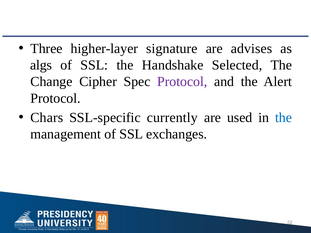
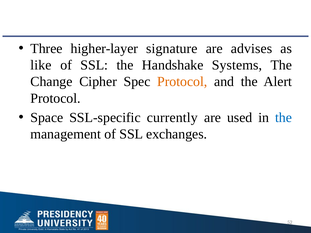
algs: algs -> like
Selected: Selected -> Systems
Protocol at (182, 82) colour: purple -> orange
Chars: Chars -> Space
